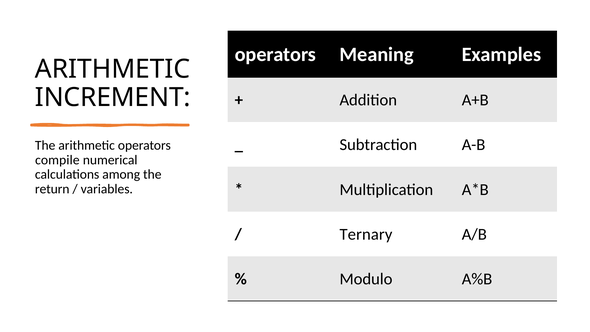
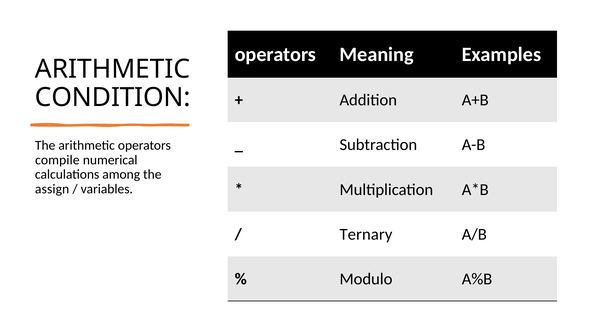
INCREMENT: INCREMENT -> CONDITION
return: return -> assign
